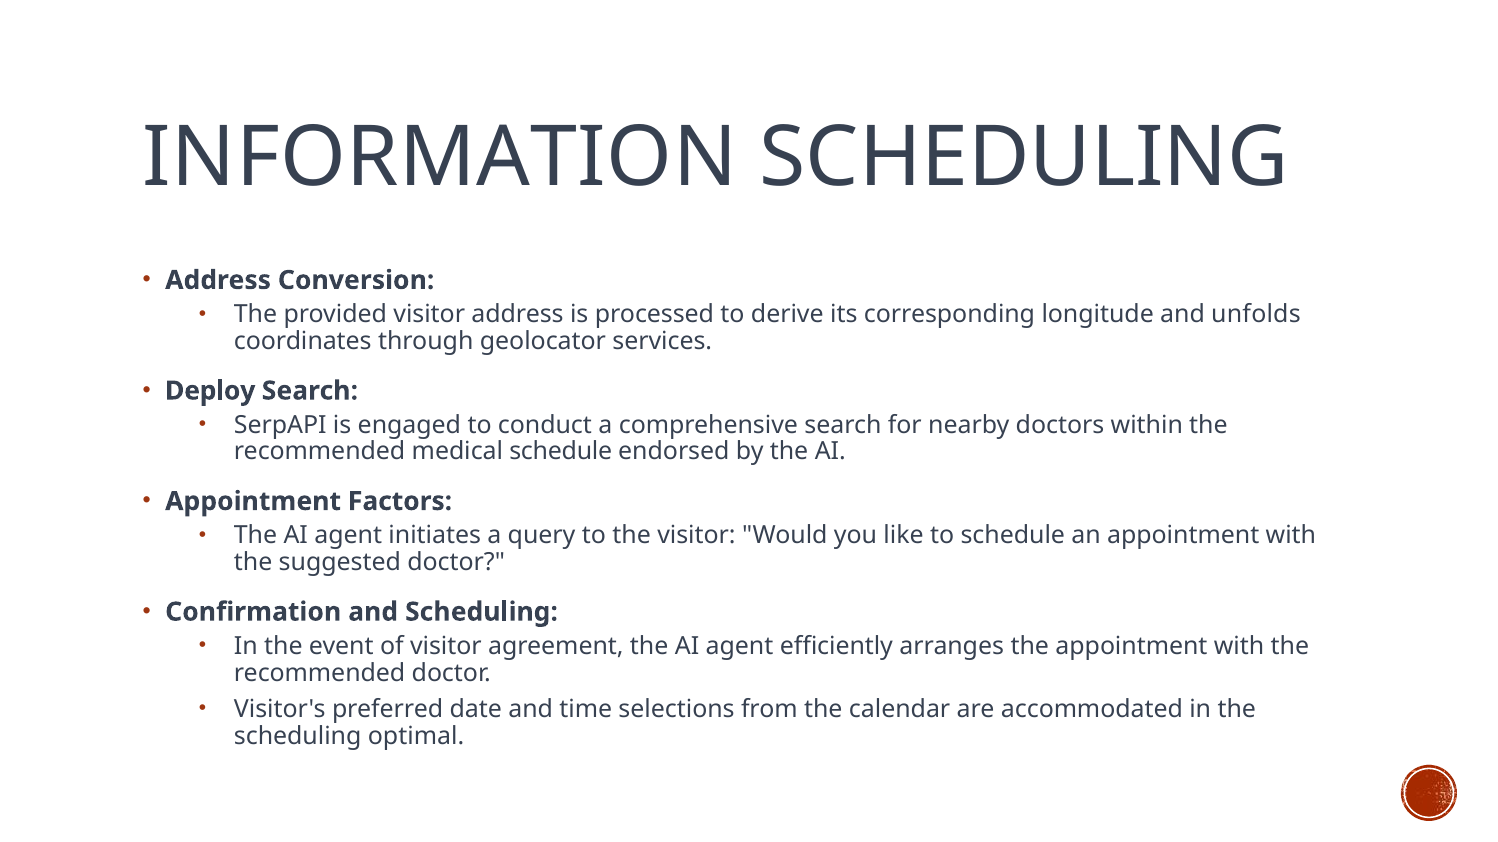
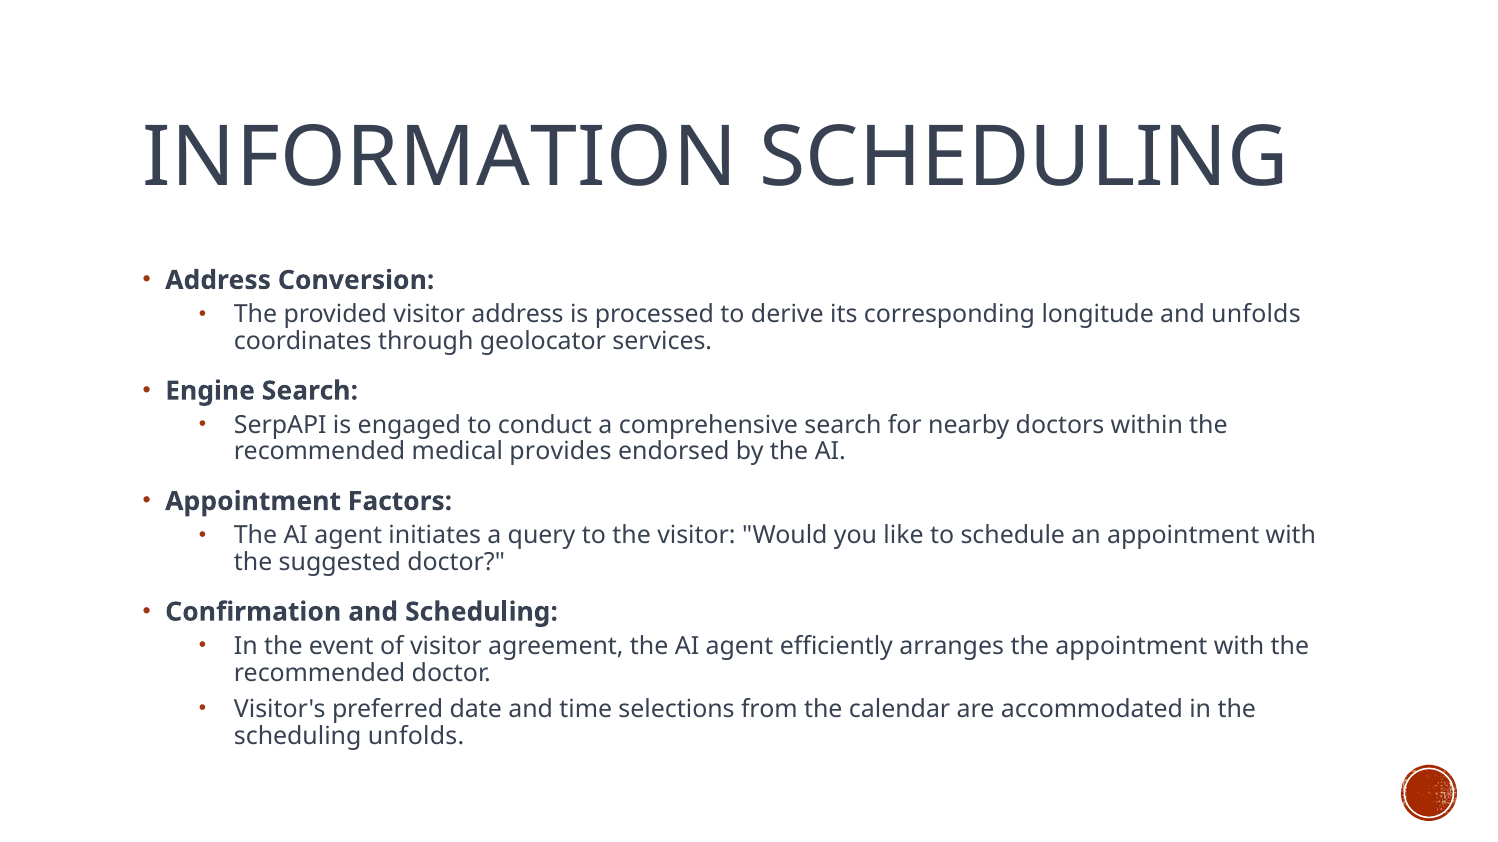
Deploy: Deploy -> Engine
medical schedule: schedule -> provides
scheduling optimal: optimal -> unfolds
